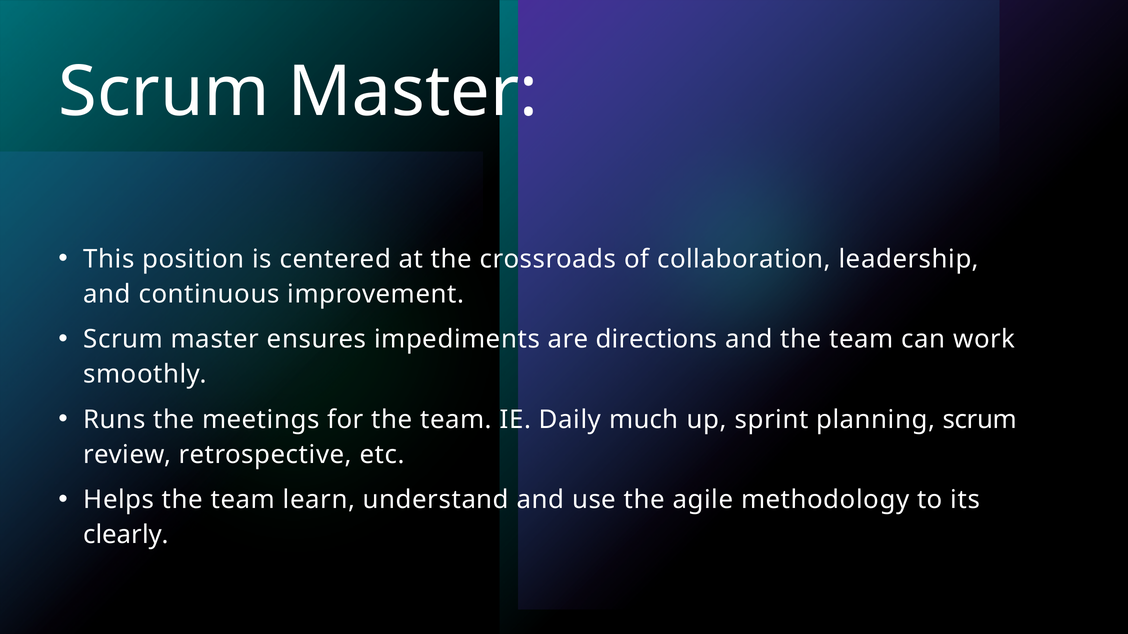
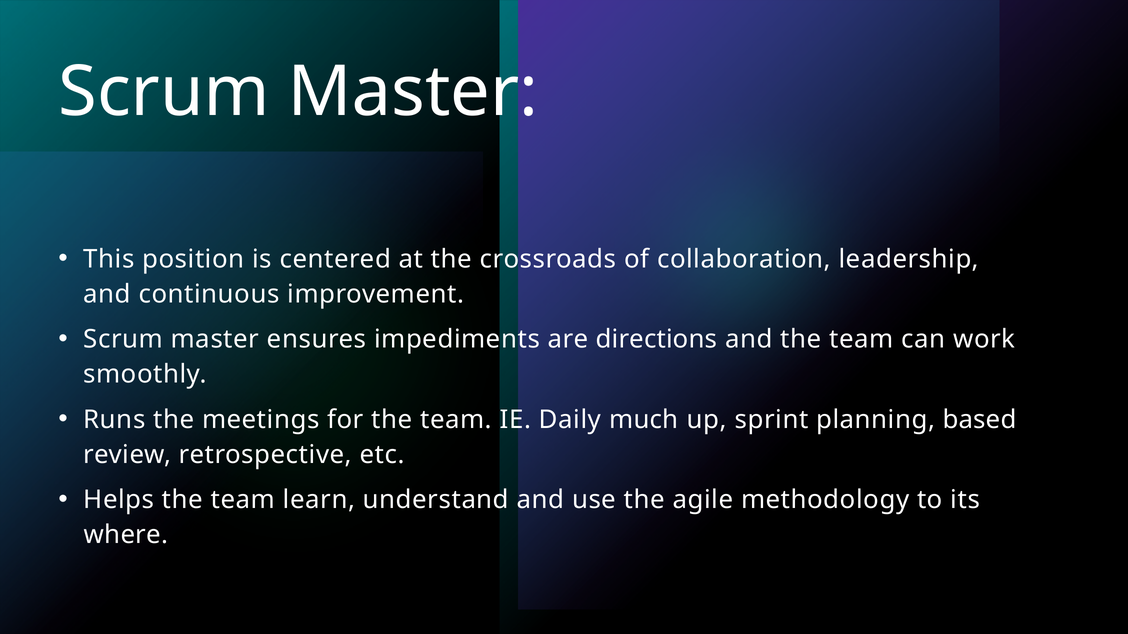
planning scrum: scrum -> based
clearly: clearly -> where
